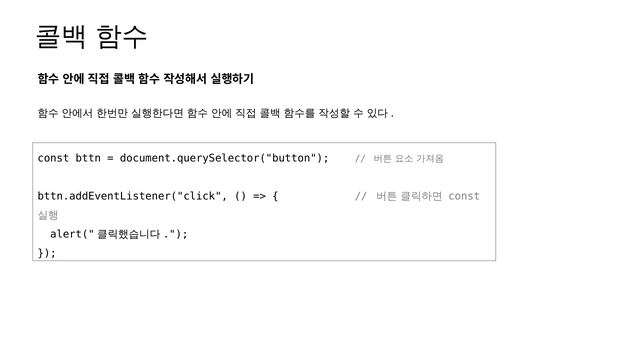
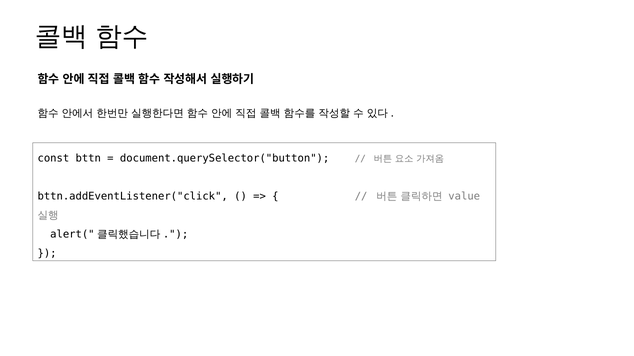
const at (464, 197): const -> value
